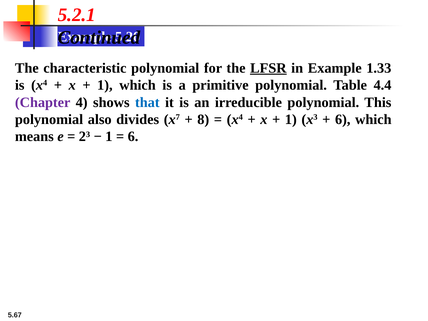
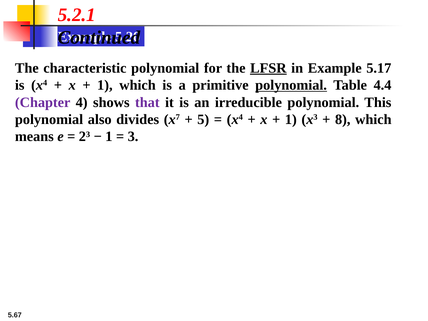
1.33: 1.33 -> 5.17
polynomial at (291, 85) underline: none -> present
that colour: blue -> purple
8: 8 -> 5
6 at (343, 119): 6 -> 8
6 at (133, 137): 6 -> 3
